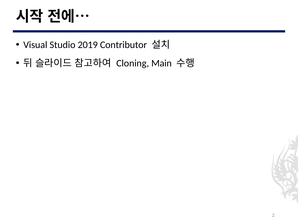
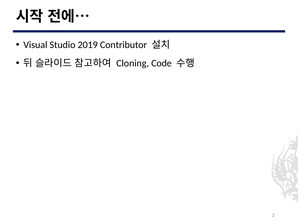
Main: Main -> Code
